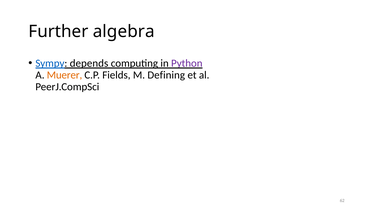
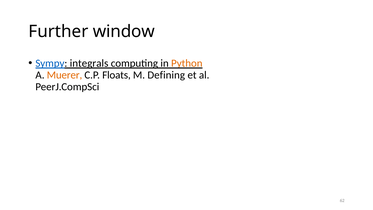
algebra: algebra -> window
depends: depends -> integrals
Python colour: purple -> orange
Fields: Fields -> Floats
